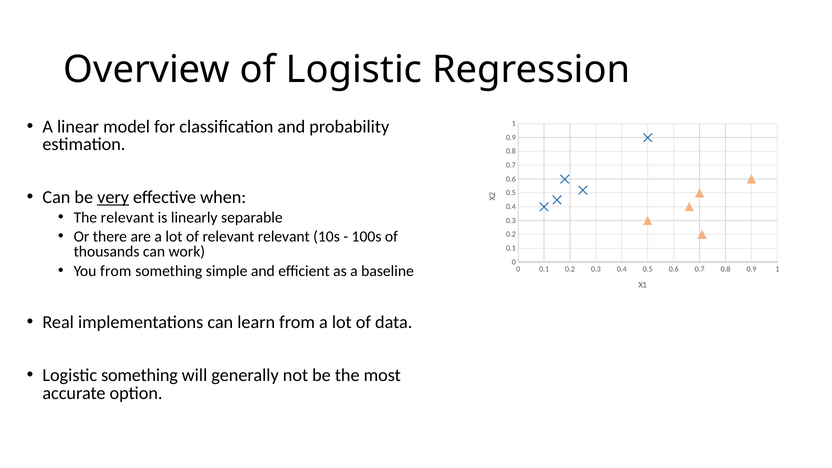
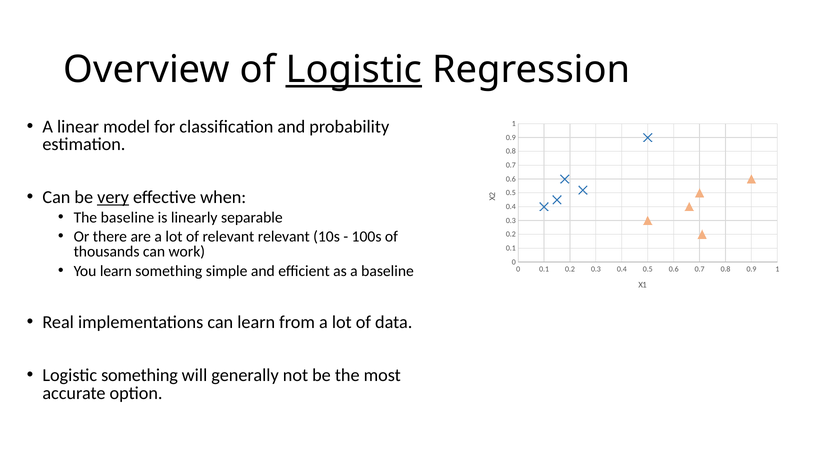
Logistic at (354, 70) underline: none -> present
The relevant: relevant -> baseline
You from: from -> learn
